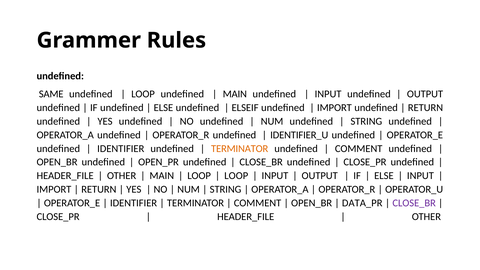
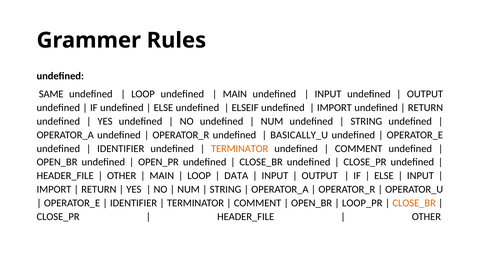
IDENTIFIER_U: IDENTIFIER_U -> BASICALLY_U
LOOP at (236, 176): LOOP -> DATA
DATA_PR: DATA_PR -> LOOP_PR
CLOSE_BR at (414, 203) colour: purple -> orange
